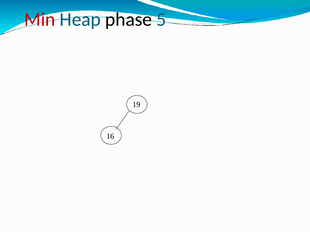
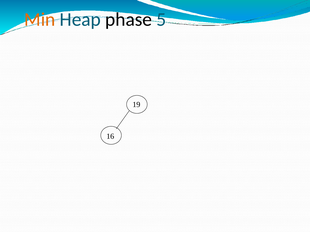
Min colour: red -> orange
